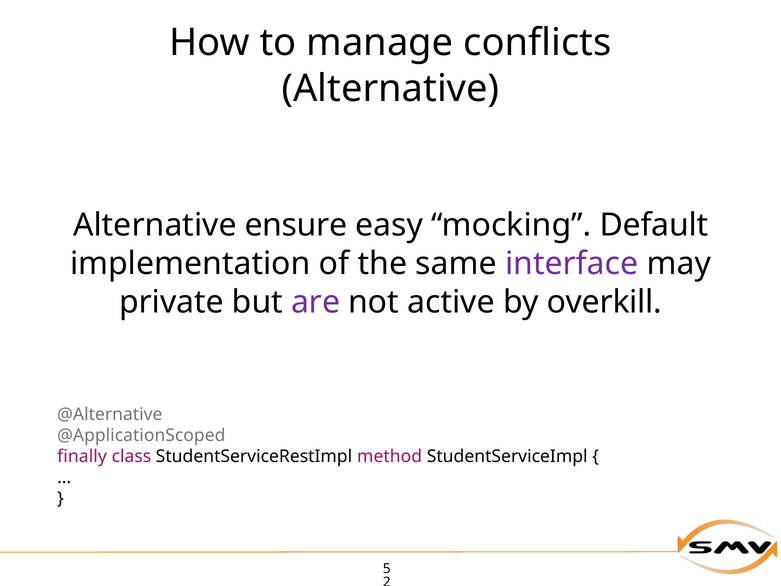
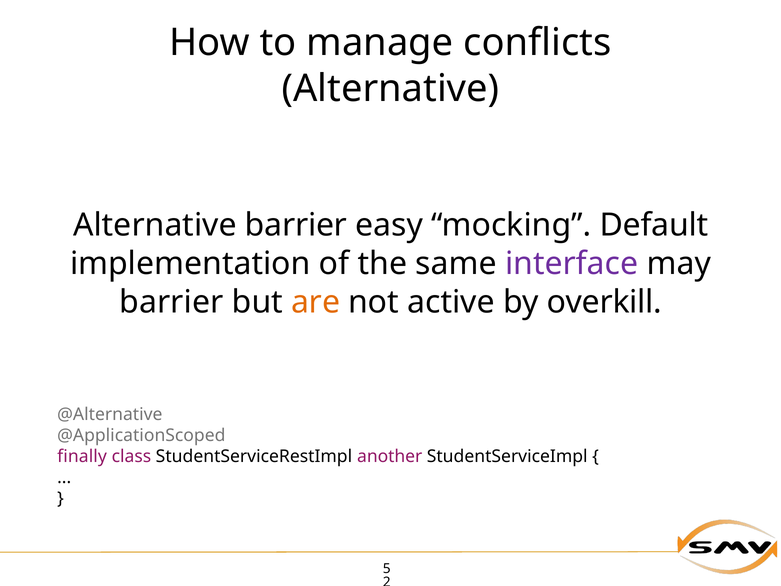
Alternative ensure: ensure -> barrier
private at (171, 302): private -> barrier
are colour: purple -> orange
method: method -> another
